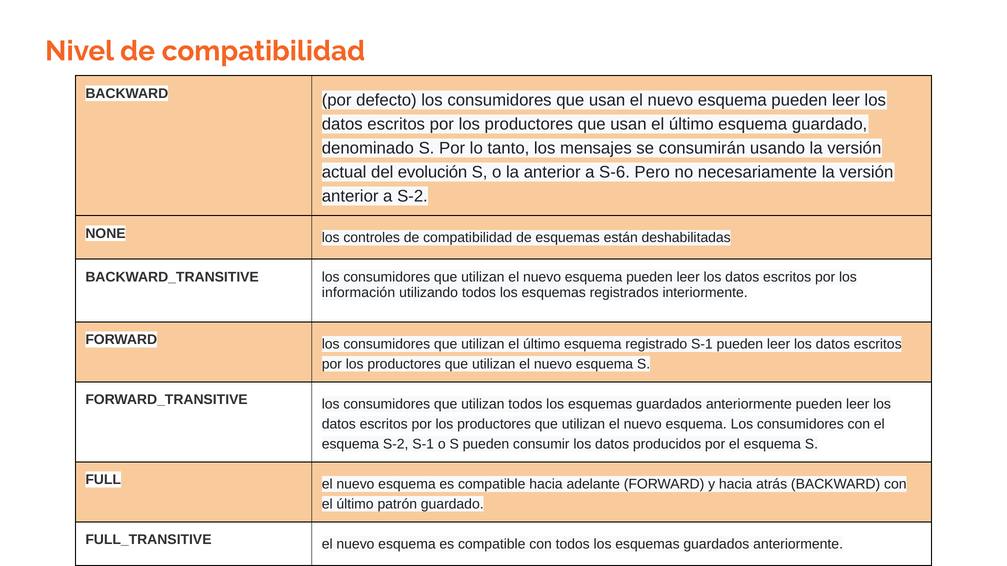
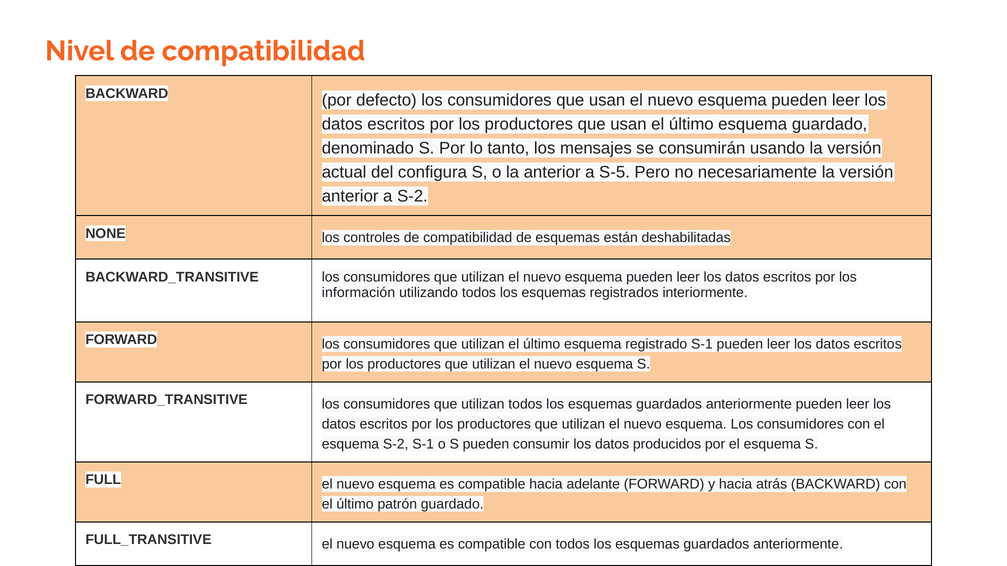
evolución: evolución -> configura
S-6: S-6 -> S-5
